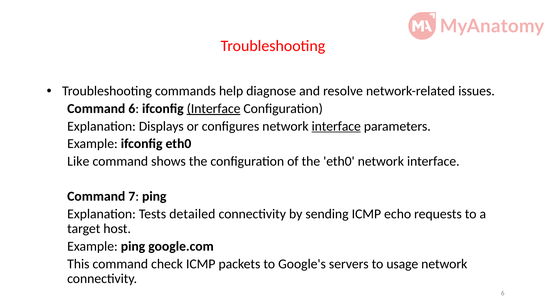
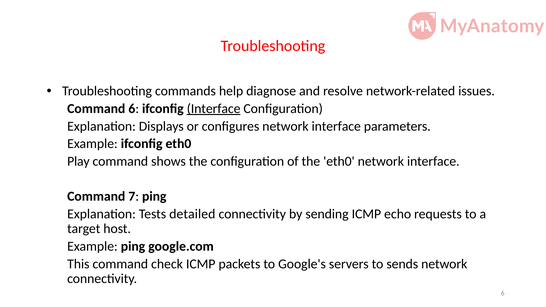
interface at (336, 126) underline: present -> none
Like: Like -> Play
usage: usage -> sends
